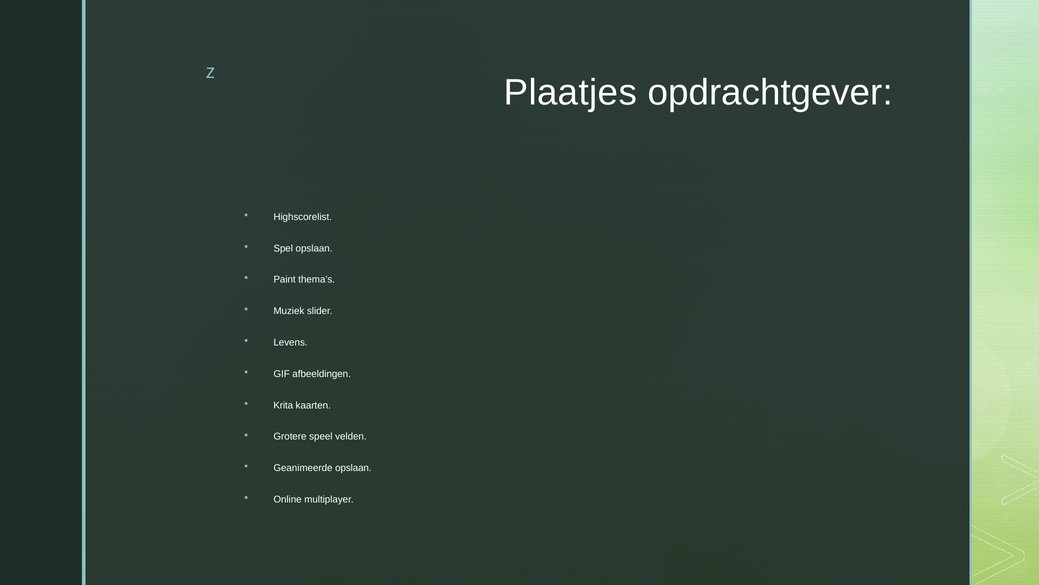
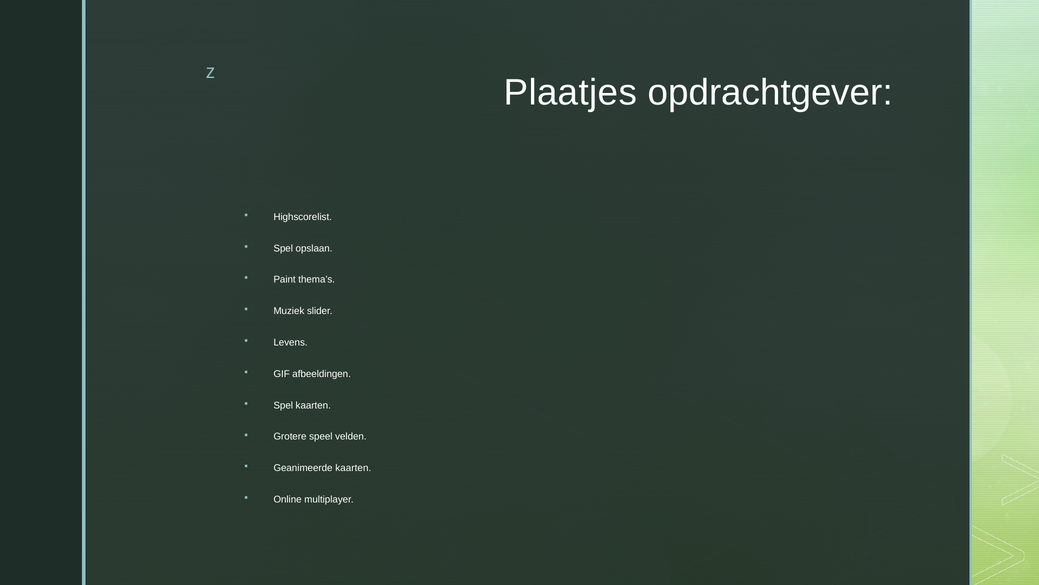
Krita at (283, 405): Krita -> Spel
Geanimeerde opslaan: opslaan -> kaarten
